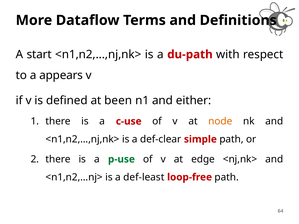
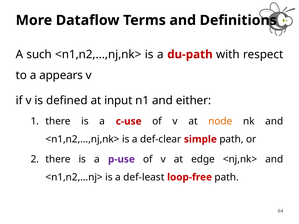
start: start -> such
been: been -> input
p-use colour: green -> purple
